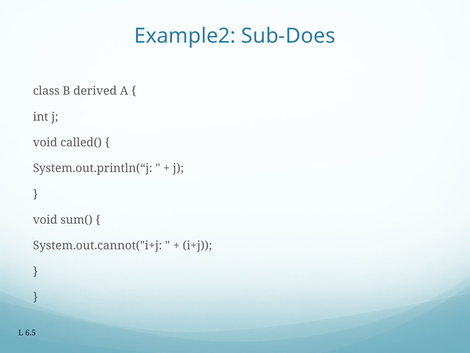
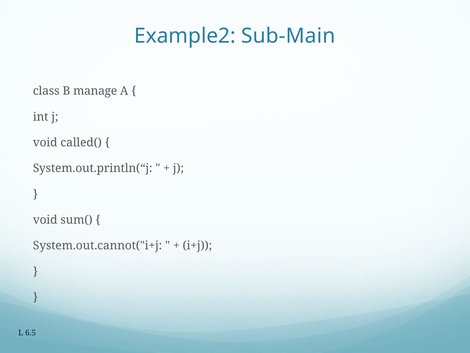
Sub-Does: Sub-Does -> Sub-Main
derived: derived -> manage
